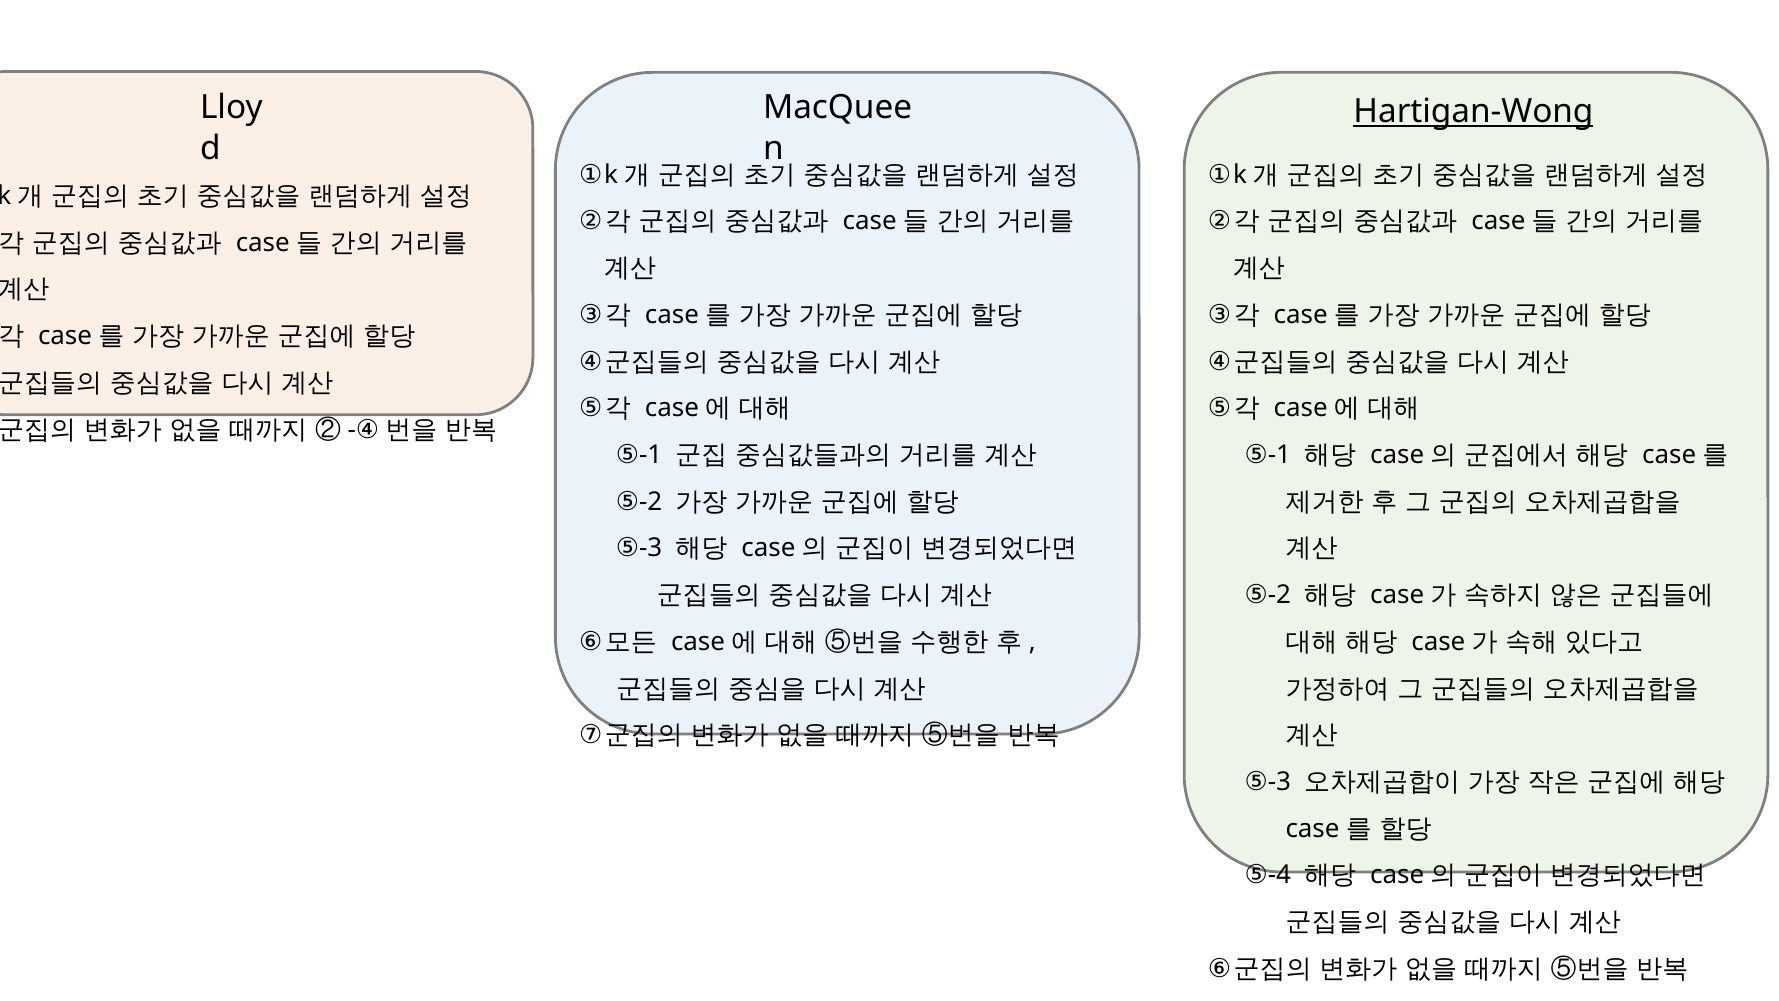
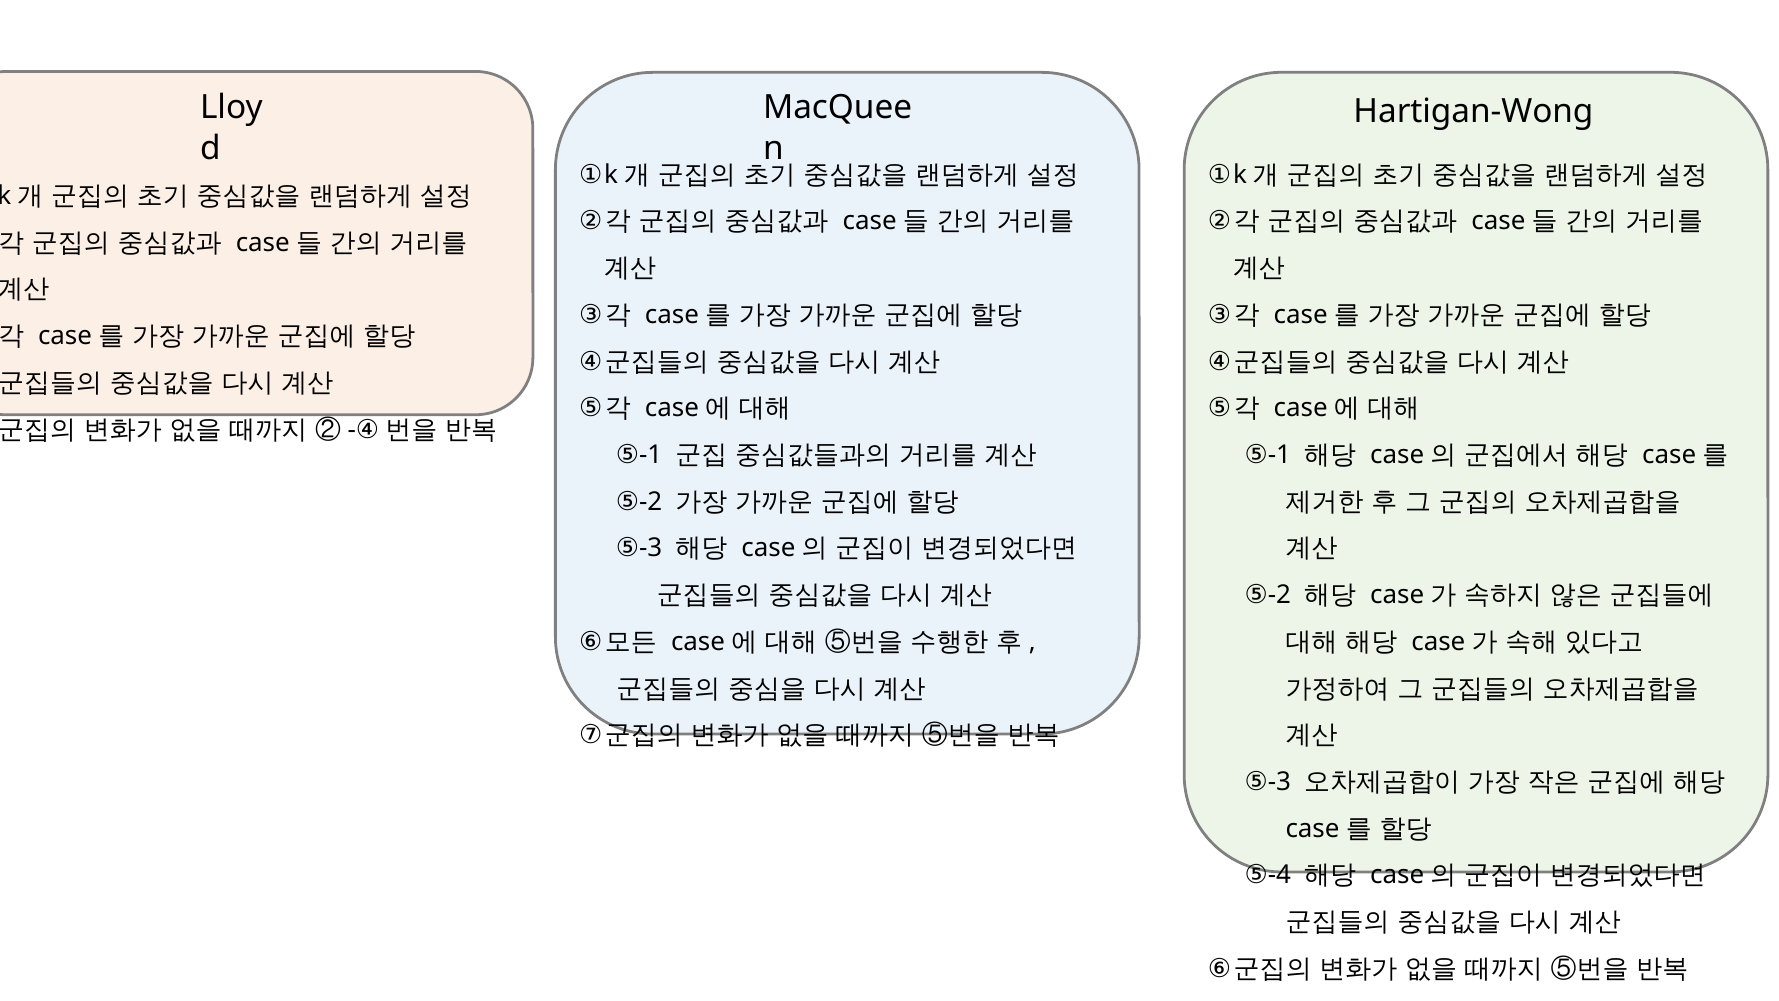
Hartigan-Wong underline: present -> none
